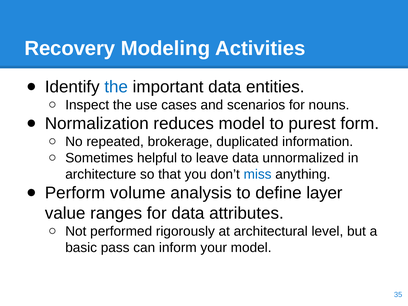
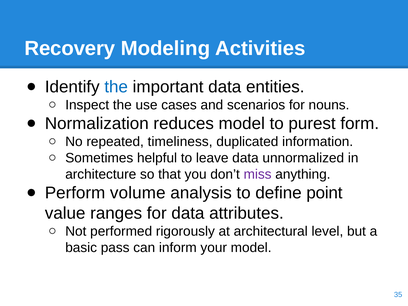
brokerage: brokerage -> timeliness
miss colour: blue -> purple
layer: layer -> point
